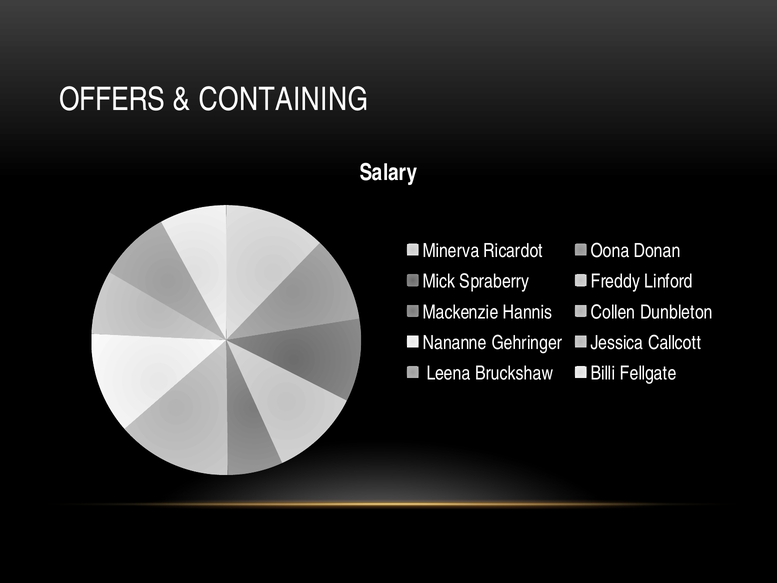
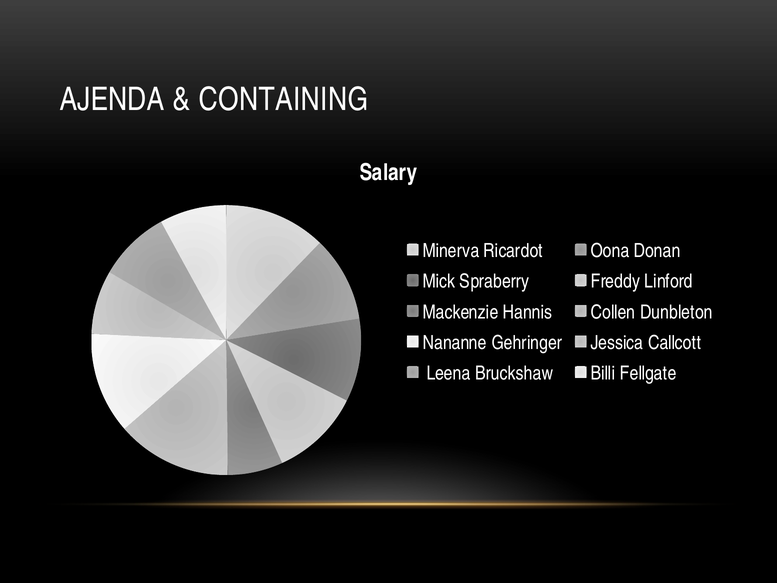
OFFERS: OFFERS -> AJENDA
